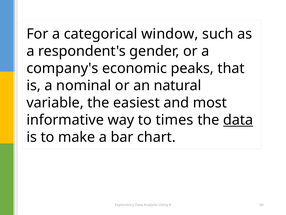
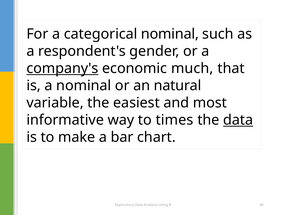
categorical window: window -> nominal
company's underline: none -> present
peaks: peaks -> much
